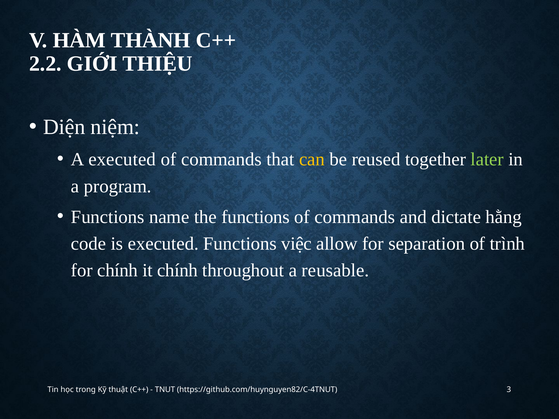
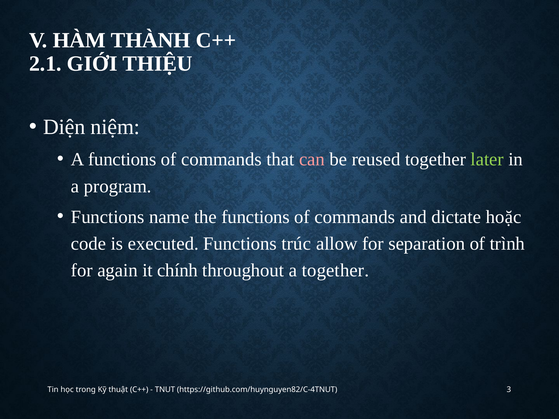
2.2: 2.2 -> 2.1
A executed: executed -> functions
can colour: yellow -> pink
hằng: hằng -> hoặc
việc: việc -> trúc
for chính: chính -> again
a reusable: reusable -> together
